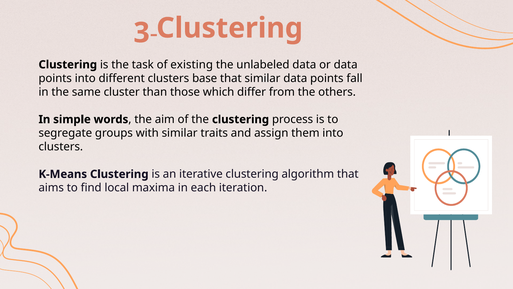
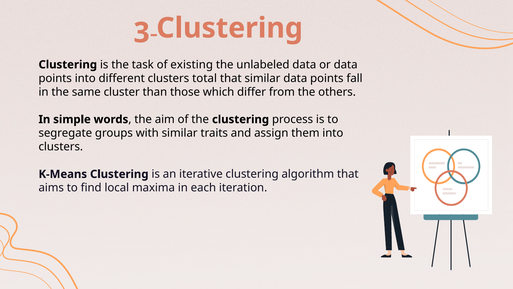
base: base -> total
